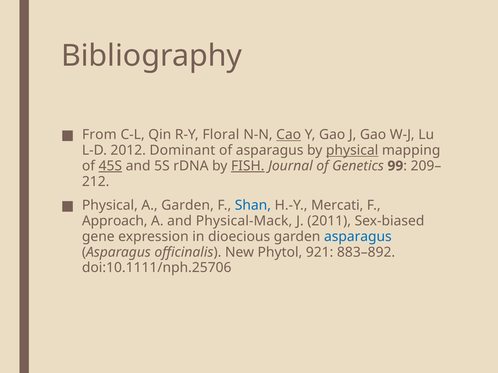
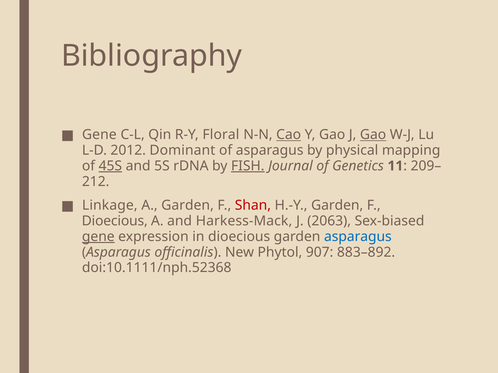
From at (99, 135): From -> Gene
Gao at (373, 135) underline: none -> present
physical at (352, 151) underline: present -> none
99: 99 -> 11
Physical at (110, 206): Physical -> Linkage
Shan colour: blue -> red
H.-Y Mercati: Mercati -> Garden
Approach at (115, 221): Approach -> Dioecious
Physical-Mack: Physical-Mack -> Harkess-Mack
2011: 2011 -> 2063
gene at (98, 237) underline: none -> present
921: 921 -> 907
doi:10.1111/nph.25706: doi:10.1111/nph.25706 -> doi:10.1111/nph.52368
